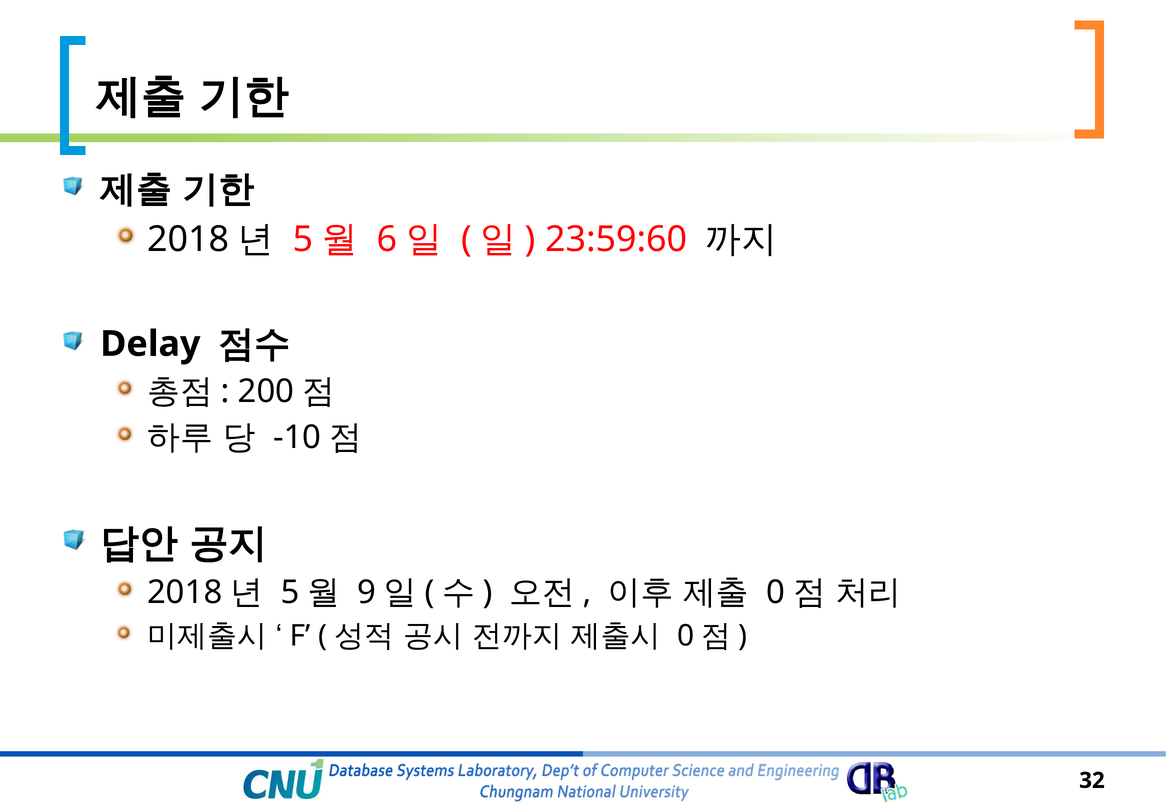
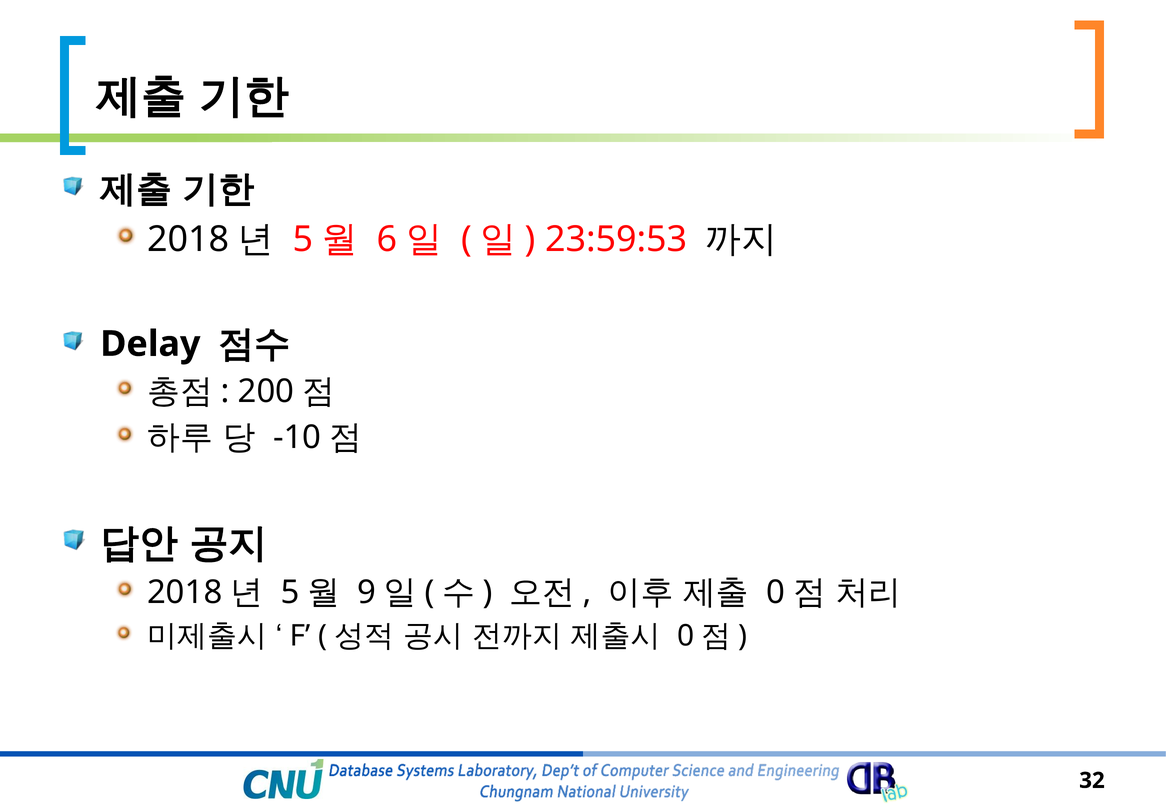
23:59:60: 23:59:60 -> 23:59:53
